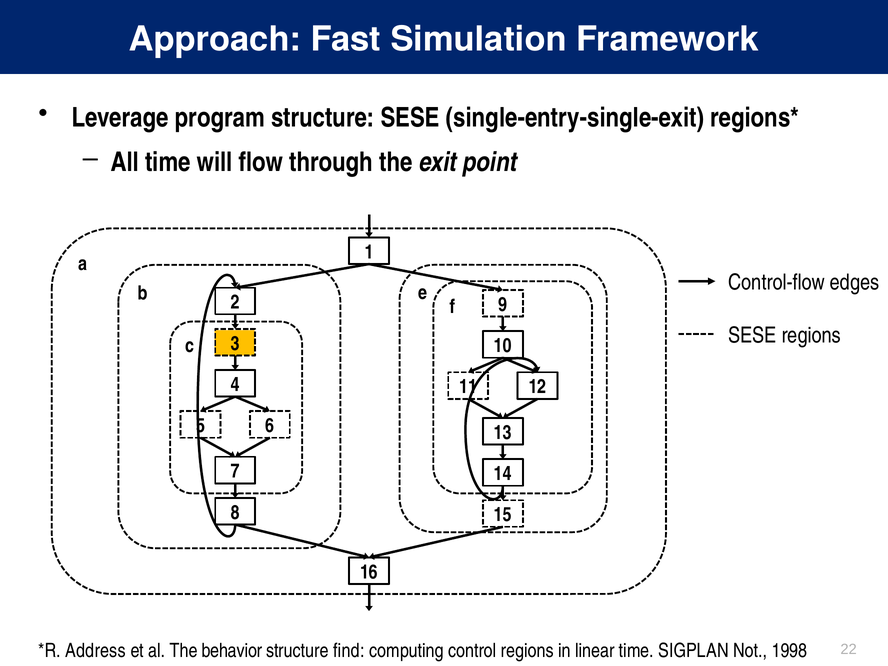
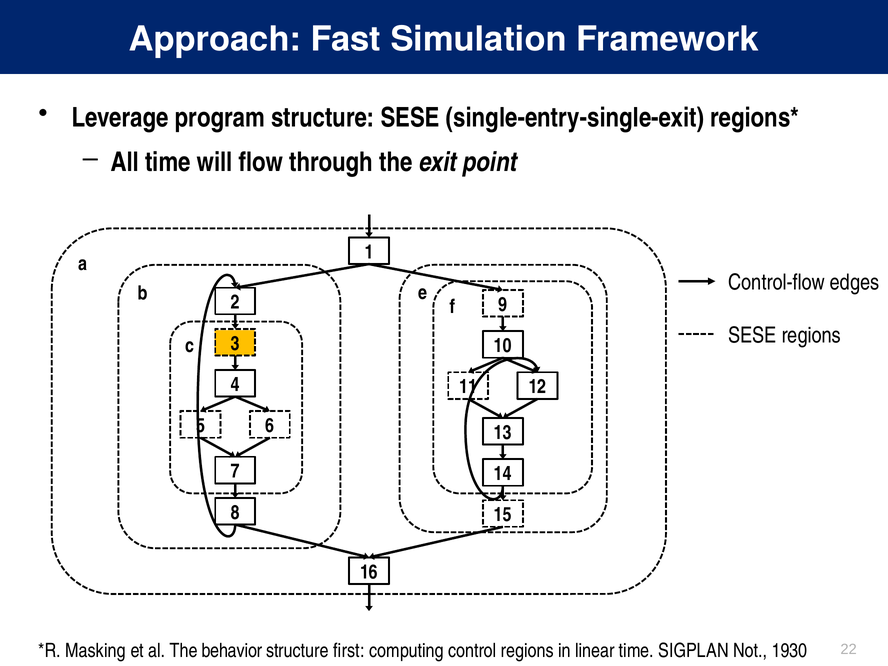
Address: Address -> Masking
find: find -> first
1998: 1998 -> 1930
